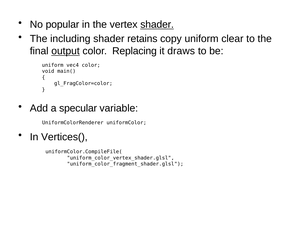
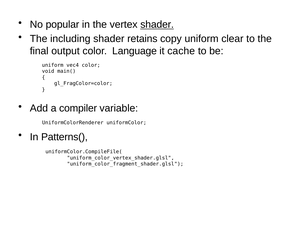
output underline: present -> none
Replacing: Replacing -> Language
draws: draws -> cache
specular: specular -> compiler
Vertices(: Vertices( -> Patterns(
